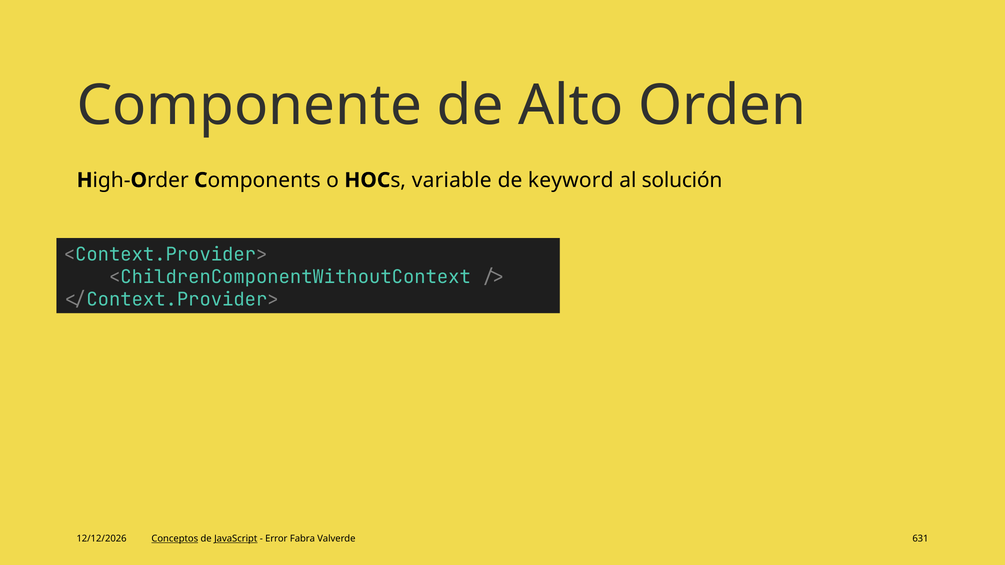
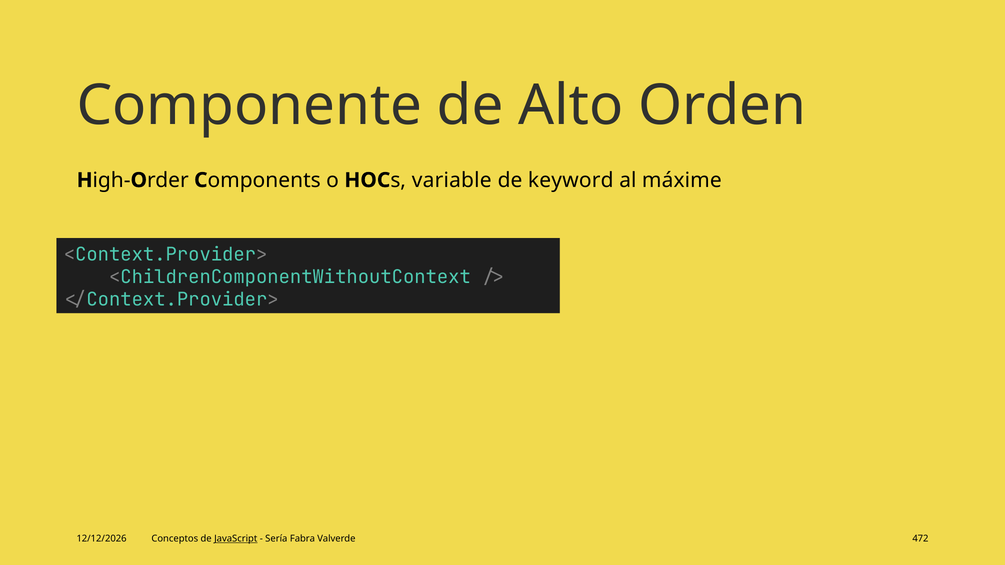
solución: solución -> máxime
Conceptos underline: present -> none
Error: Error -> Sería
631: 631 -> 472
